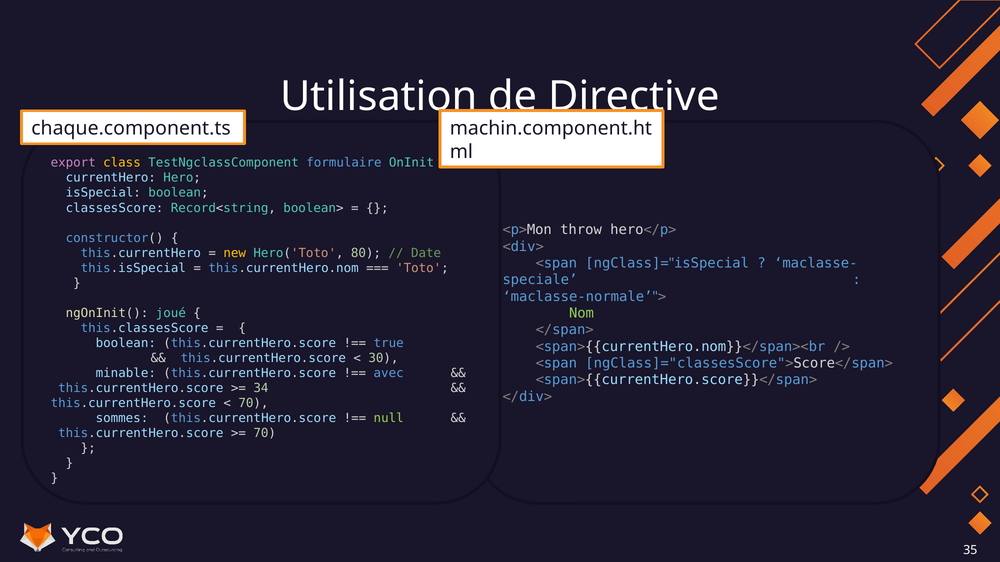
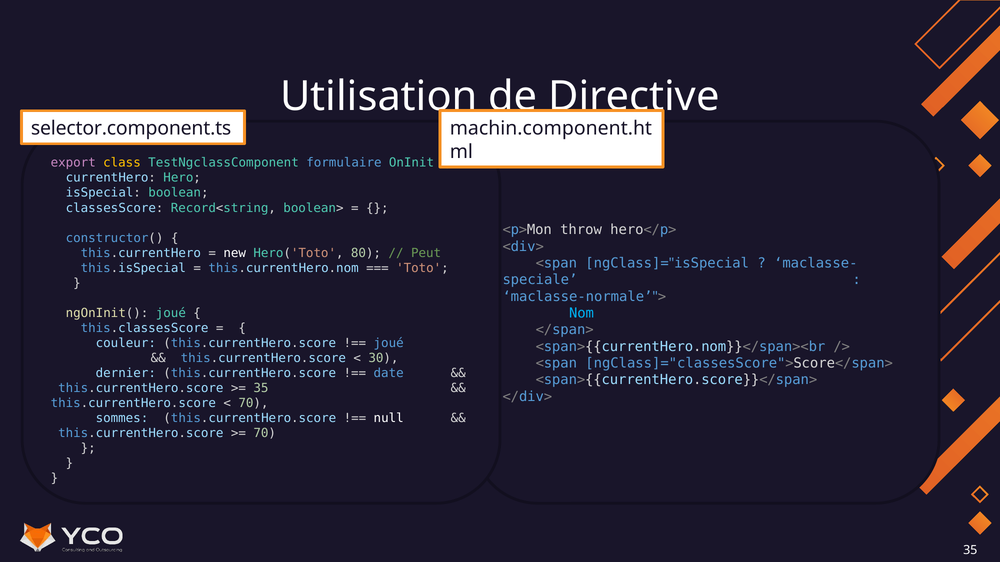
chaque.component.ts: chaque.component.ts -> selector.component.ts
new colour: yellow -> white
Date: Date -> Peut
Nom colour: light green -> light blue
boolean at (126, 343): boolean -> couleur
true at (389, 343): true -> joué
minable: minable -> dernier
avec: avec -> date
34 at (261, 389): 34 -> 35
null colour: light green -> white
